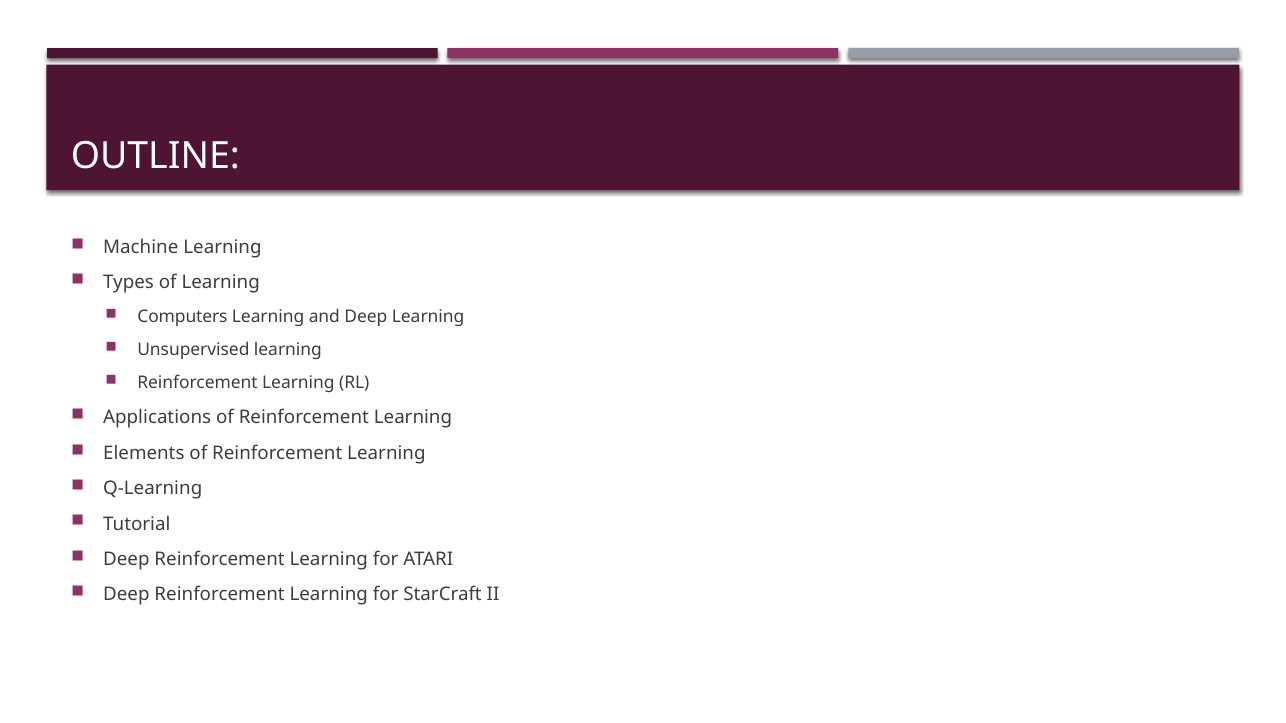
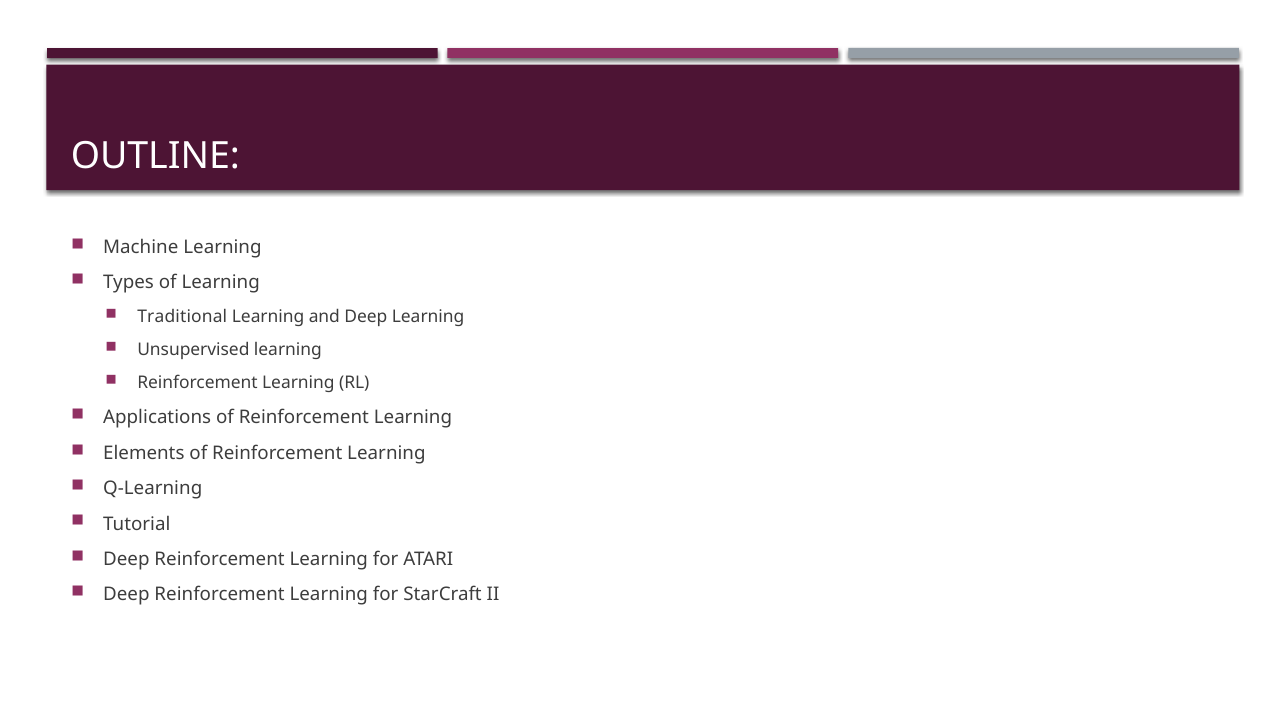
Computers: Computers -> Traditional
